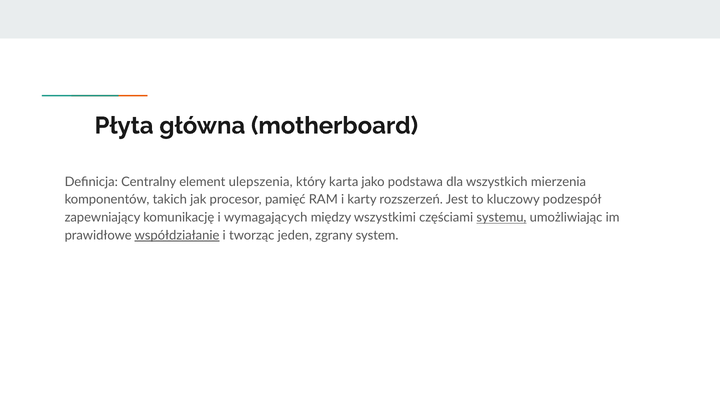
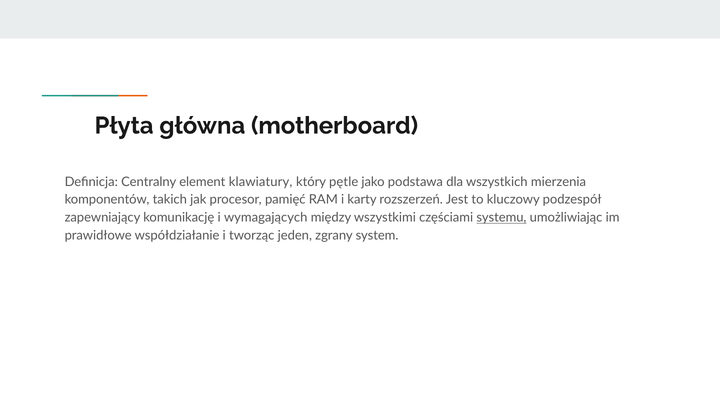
ulepszenia: ulepszenia -> klawiatury
karta: karta -> pętle
współdziałanie underline: present -> none
